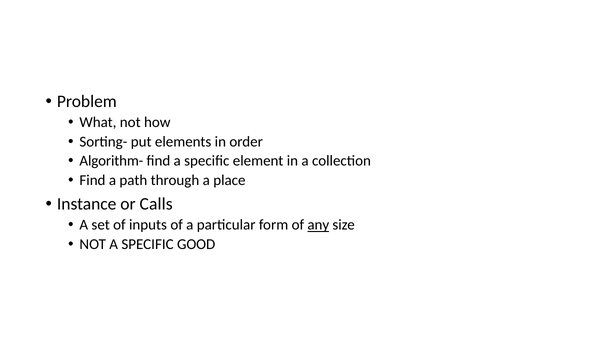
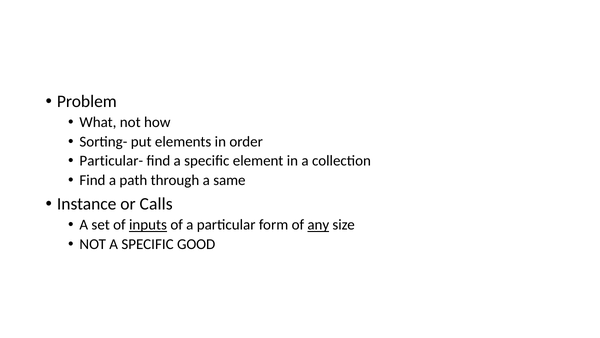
Algorithm-: Algorithm- -> Particular-
place: place -> same
inputs underline: none -> present
